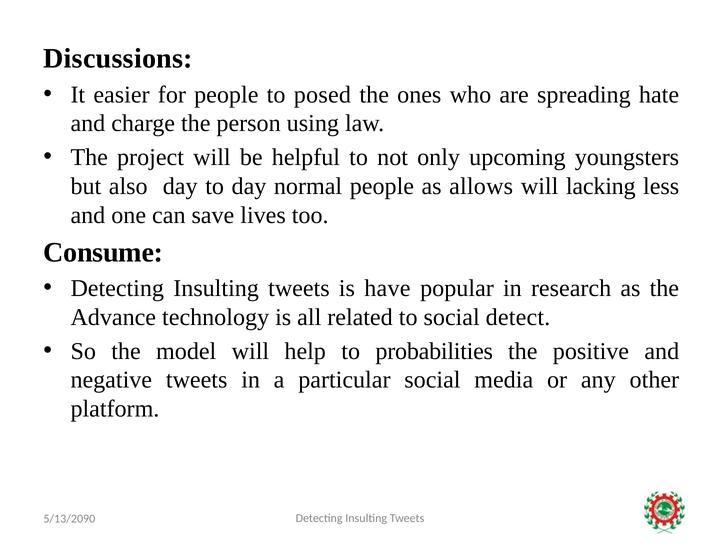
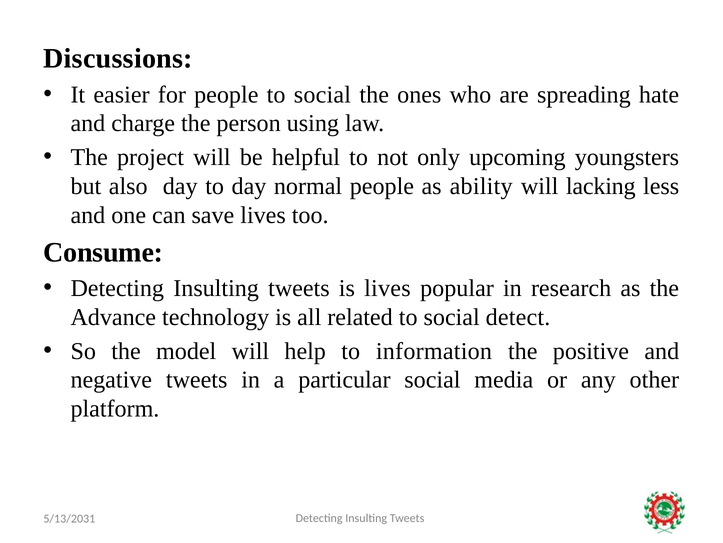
people to posed: posed -> social
allows: allows -> ability
is have: have -> lives
probabilities: probabilities -> information
5/13/2090: 5/13/2090 -> 5/13/2031
